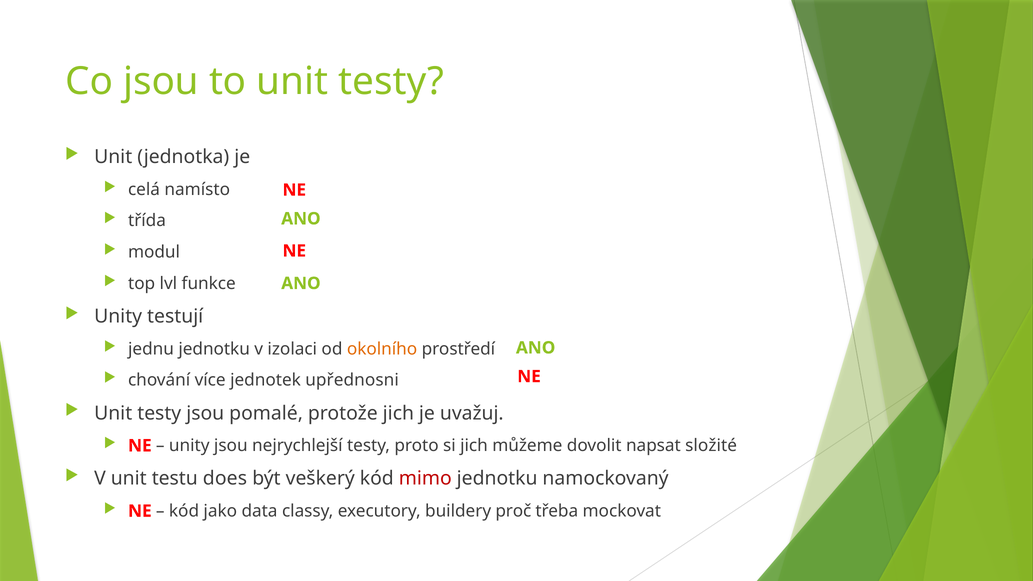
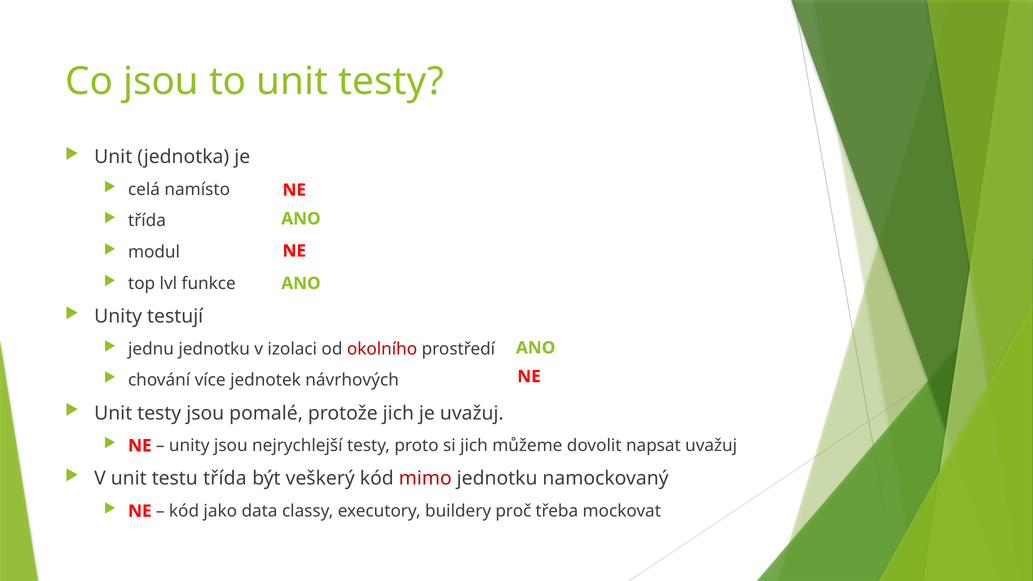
okolního colour: orange -> red
upřednosni: upřednosni -> návrhových
napsat složité: složité -> uvažuj
testu does: does -> třída
